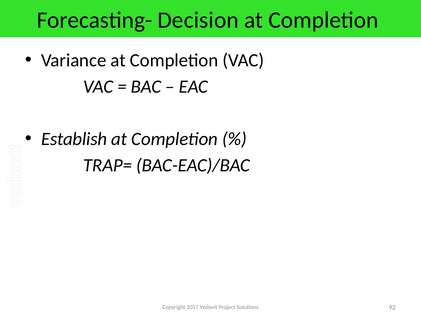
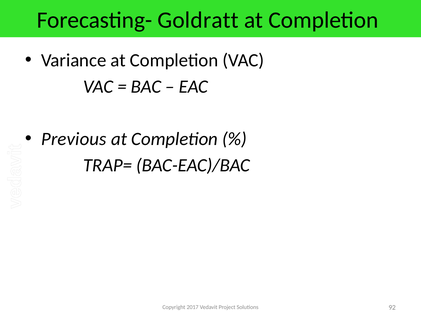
Decision: Decision -> Goldratt
Establish: Establish -> Previous
